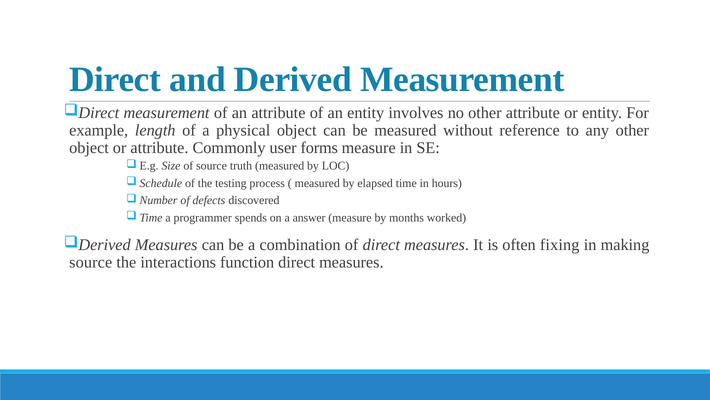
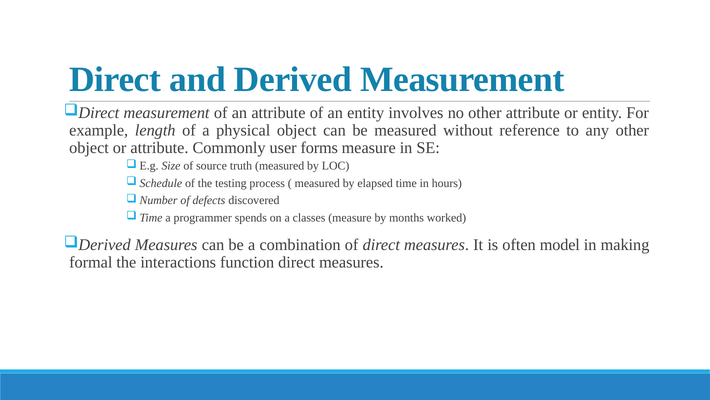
answer: answer -> classes
fixing: fixing -> model
source at (91, 262): source -> formal
